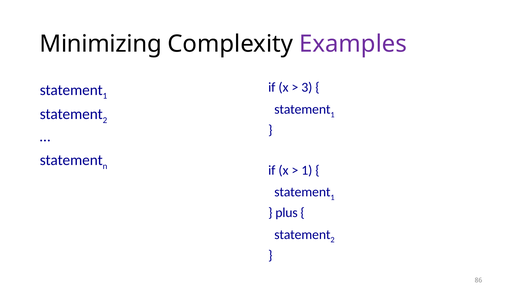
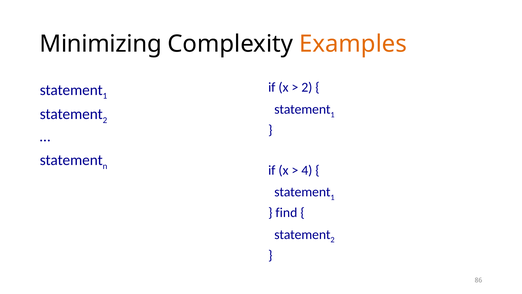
Examples colour: purple -> orange
3 at (307, 87): 3 -> 2
1 at (307, 170): 1 -> 4
plus: plus -> find
